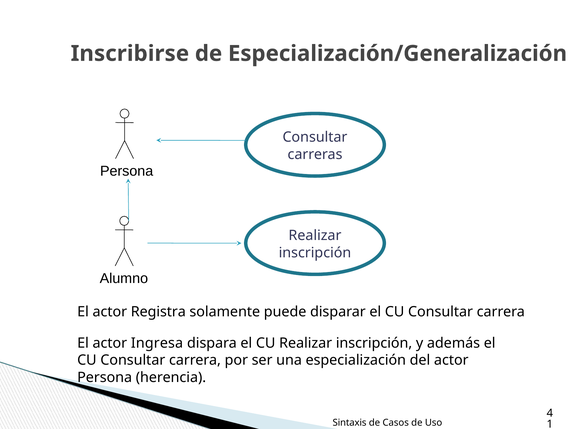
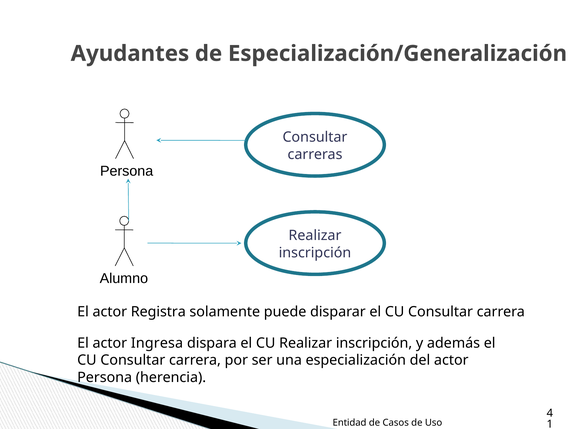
Inscribirse: Inscribirse -> Ayudantes
Sintaxis: Sintaxis -> Entidad
